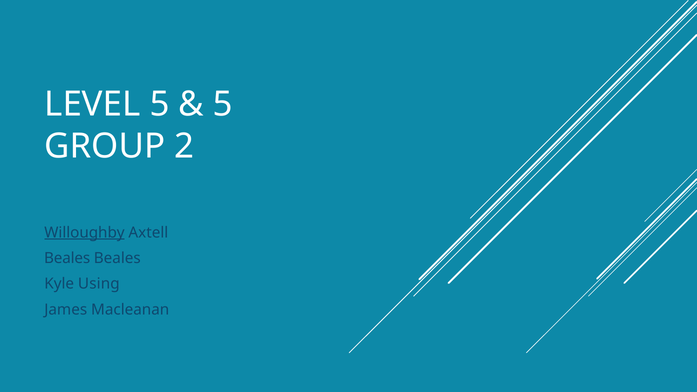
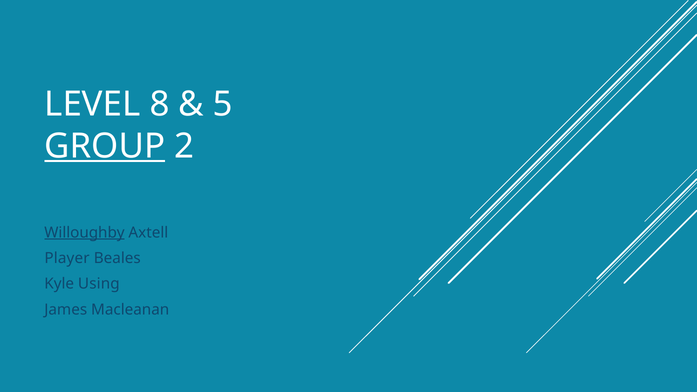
LEVEL 5: 5 -> 8
GROUP underline: none -> present
Beales at (67, 258): Beales -> Player
